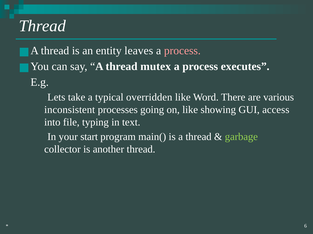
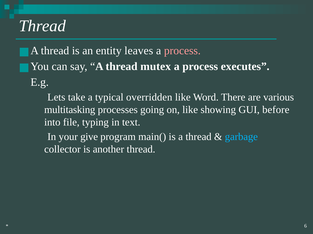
inconsistent: inconsistent -> multitasking
access: access -> before
start: start -> give
garbage colour: light green -> light blue
